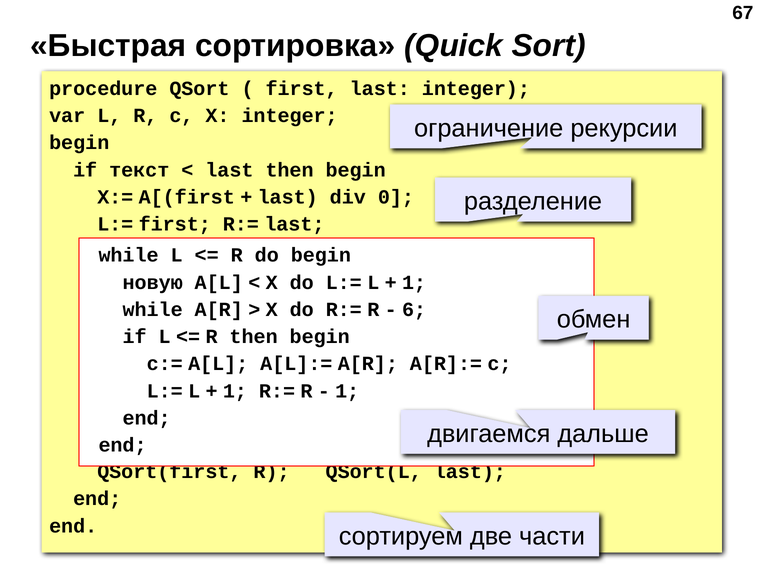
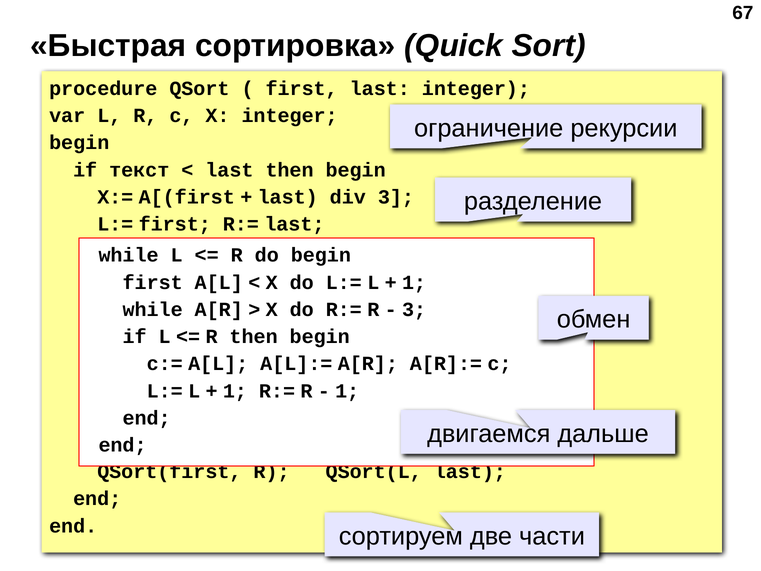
div 0: 0 -> 3
новую at (153, 282): новую -> first
6 at (414, 309): 6 -> 3
